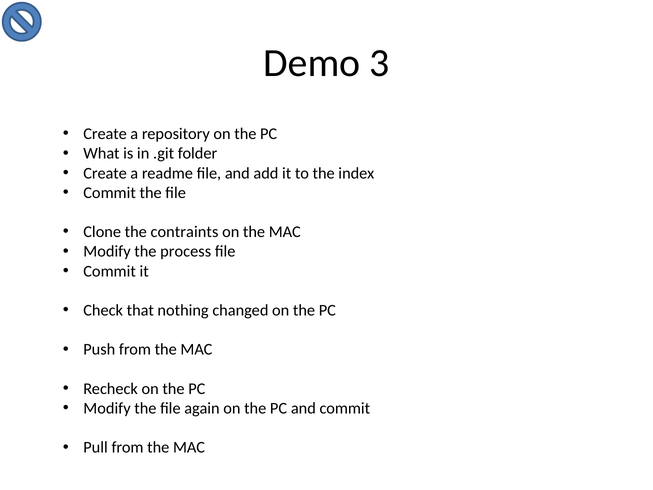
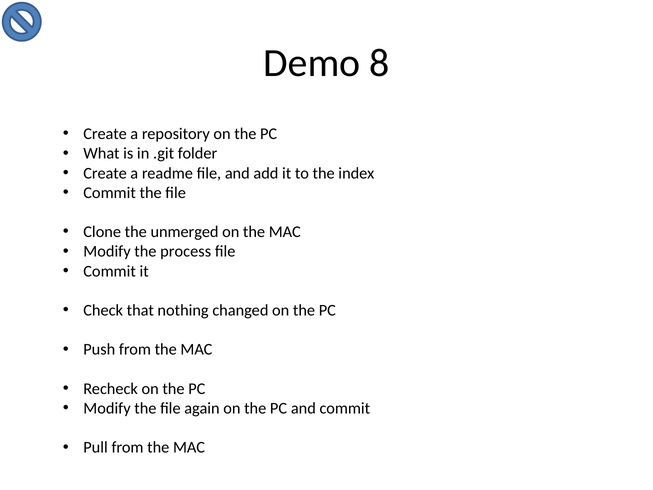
3: 3 -> 8
contraints: contraints -> unmerged
